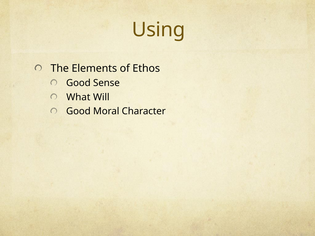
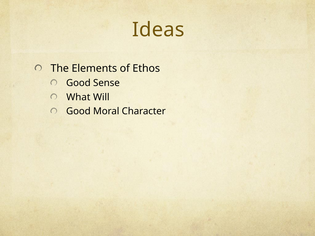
Using: Using -> Ideas
